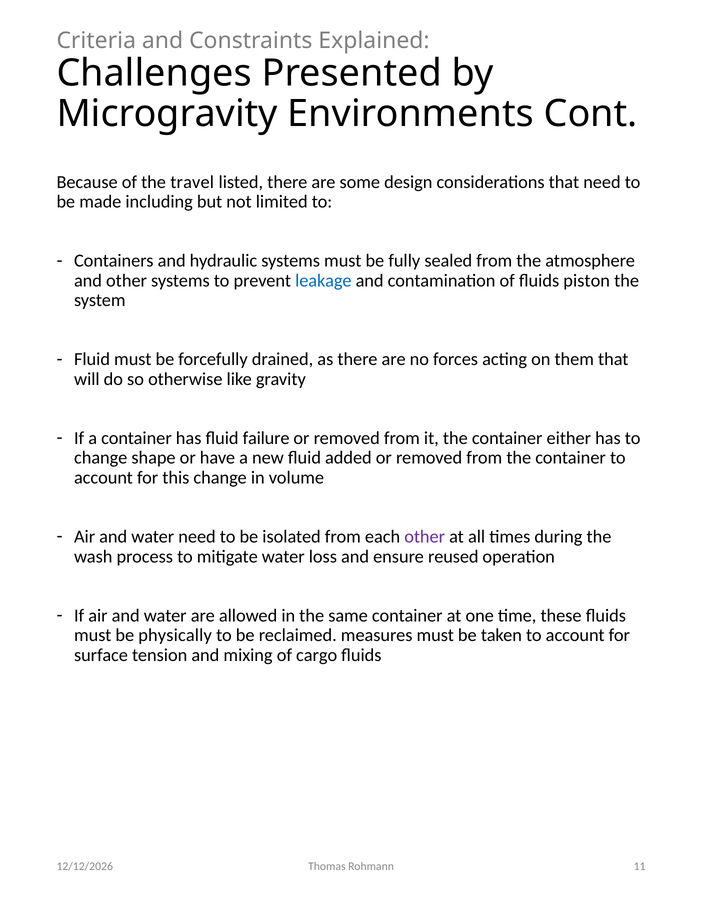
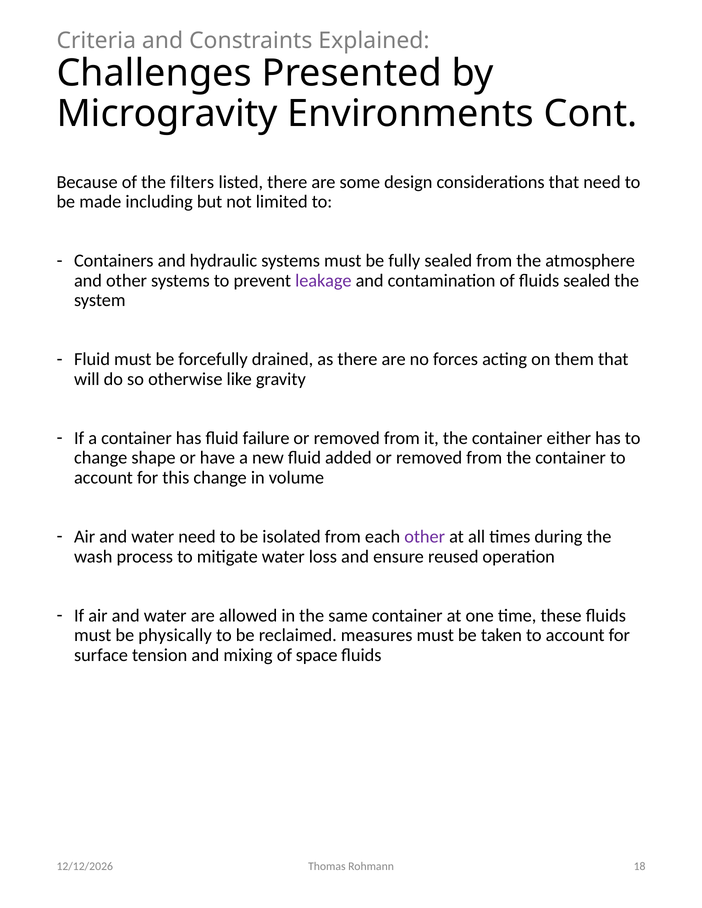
travel: travel -> filters
leakage colour: blue -> purple
fluids piston: piston -> sealed
cargo: cargo -> space
11: 11 -> 18
